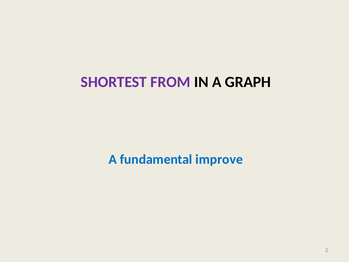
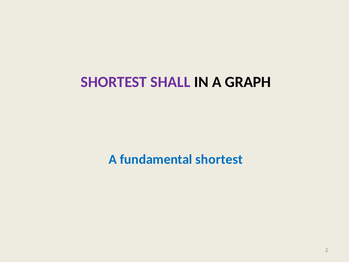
FROM: FROM -> SHALL
fundamental improve: improve -> shortest
